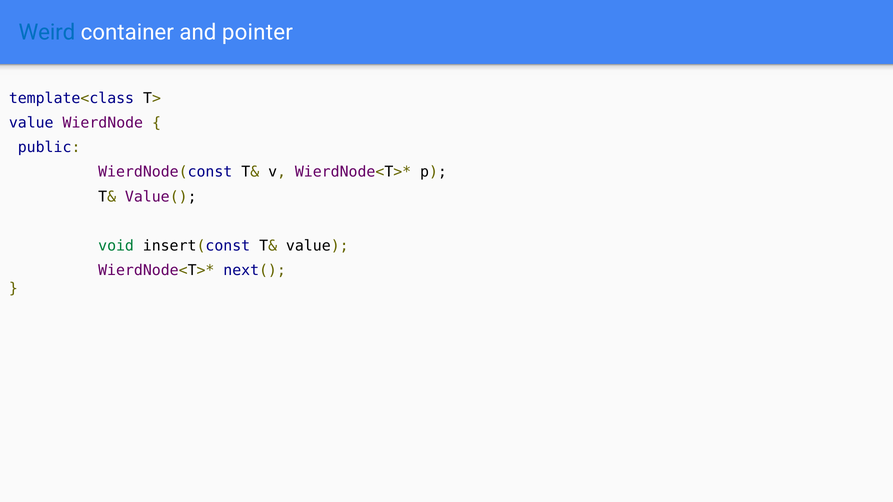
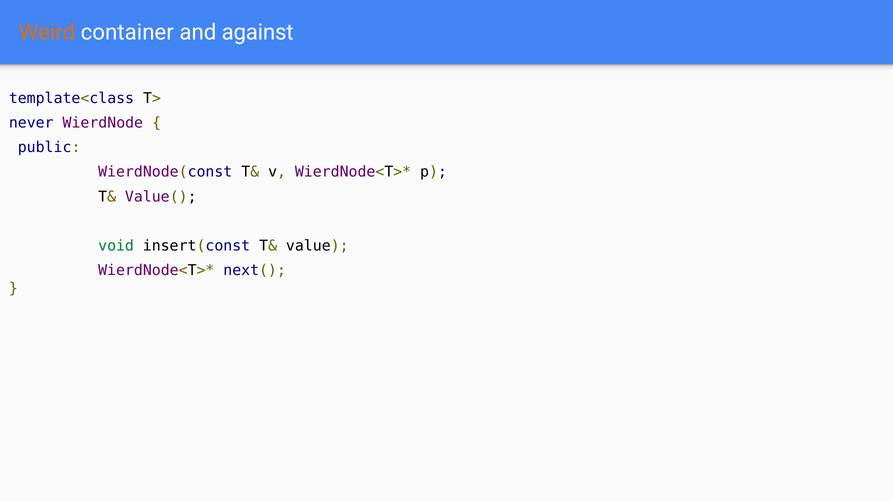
Weird colour: blue -> orange
pointer: pointer -> against
value at (31, 123): value -> never
